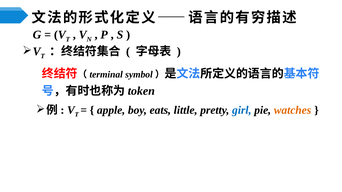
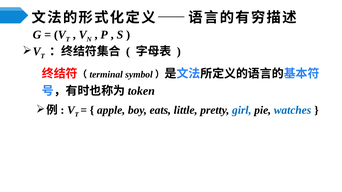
watches colour: orange -> blue
